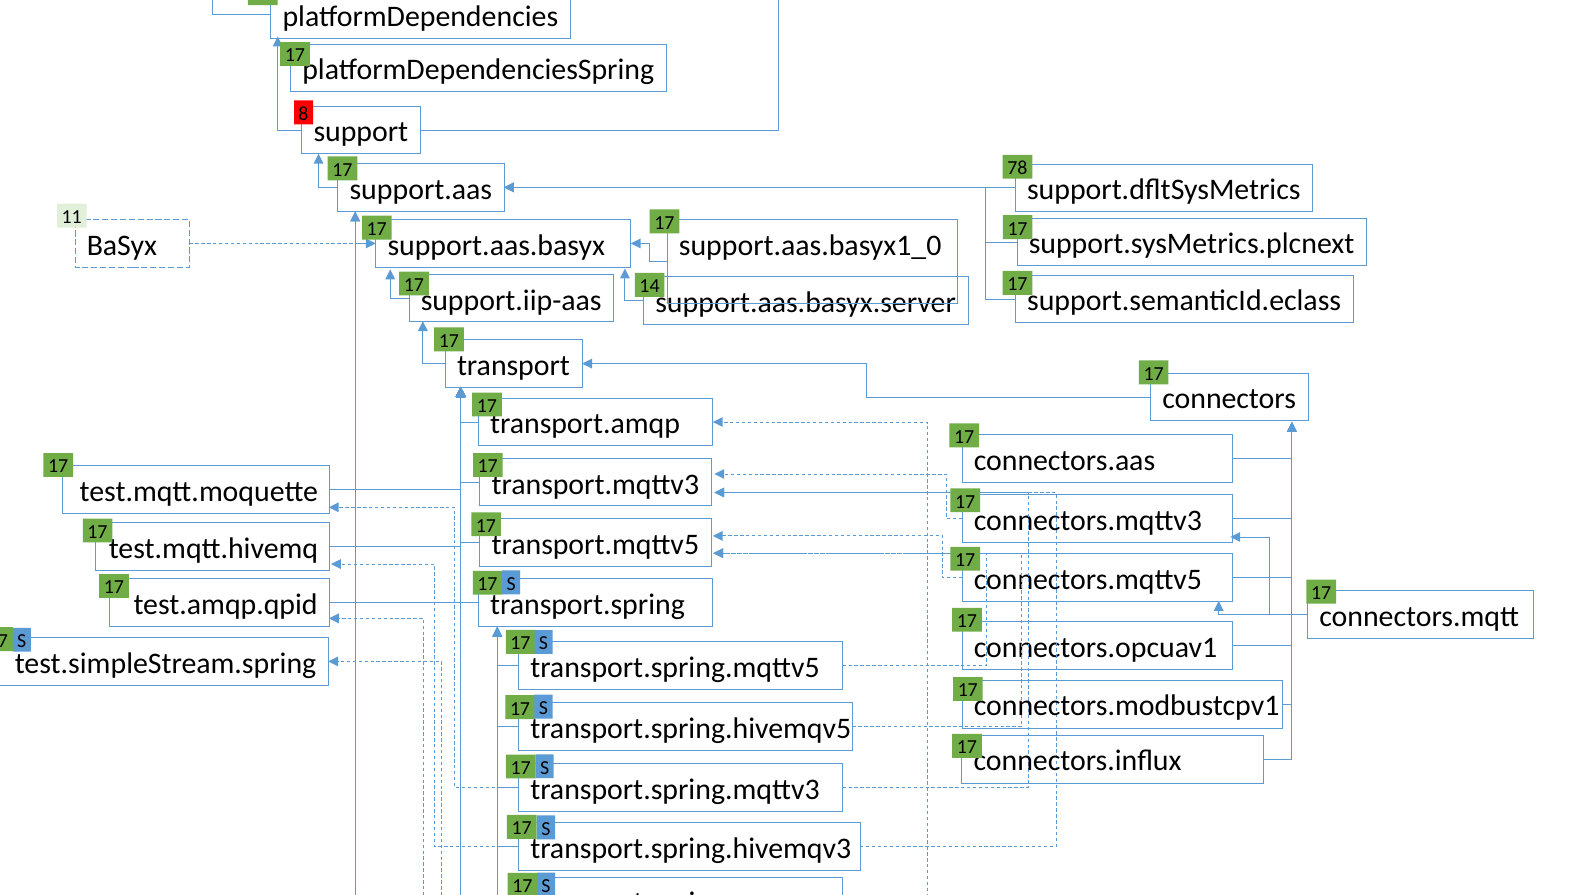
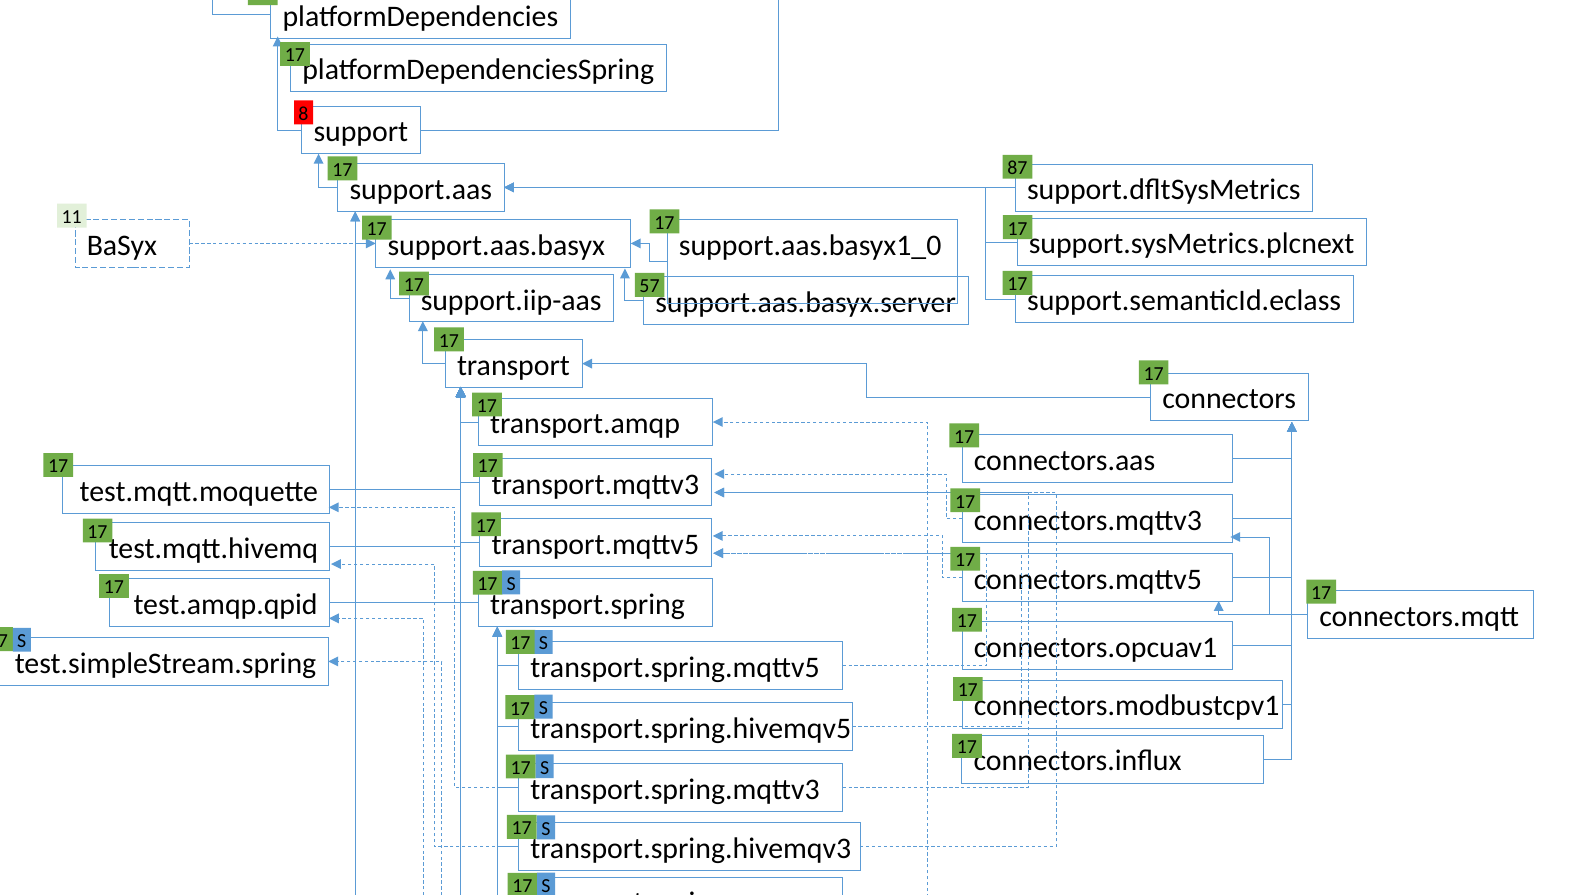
78: 78 -> 87
14: 14 -> 57
